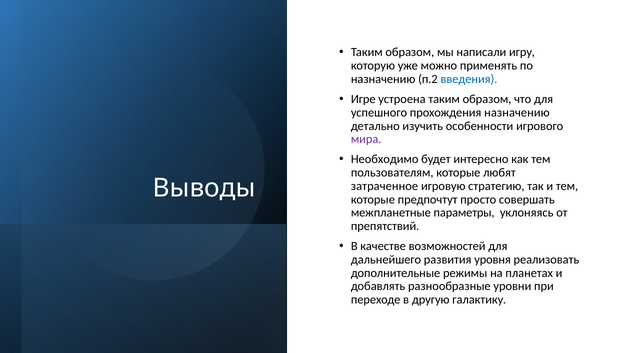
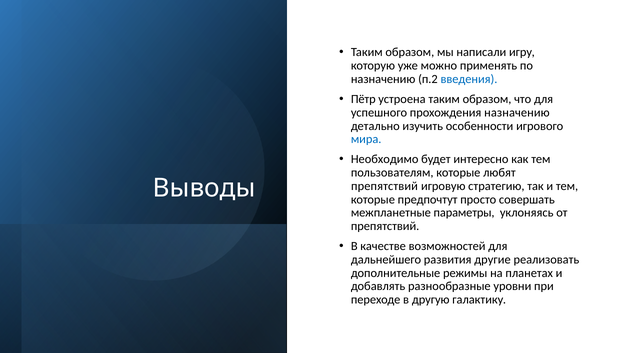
Игре: Игре -> Пётр
мира colour: purple -> blue
затраченное at (385, 186): затраченное -> препятствий
уровня: уровня -> другие
